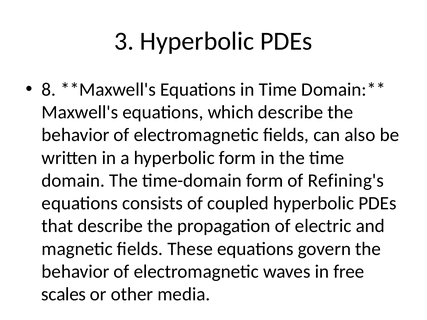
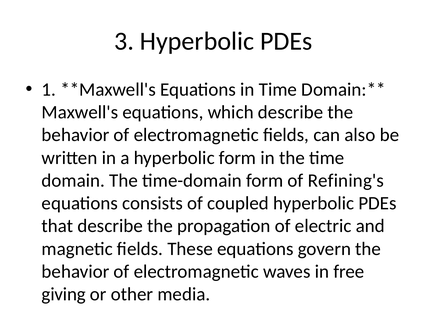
8: 8 -> 1
scales: scales -> giving
